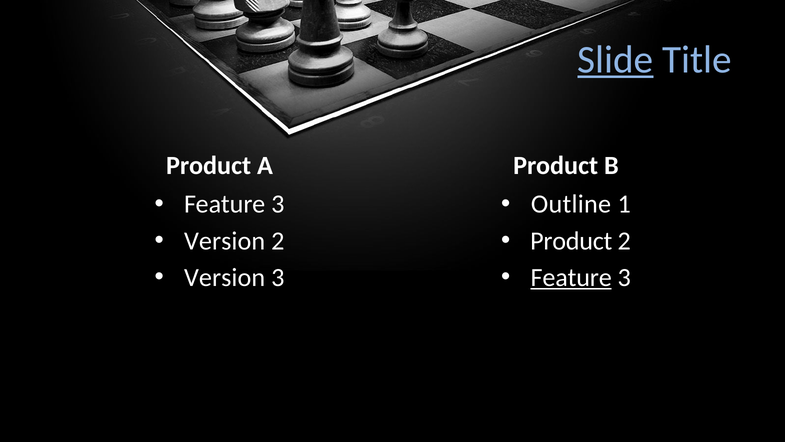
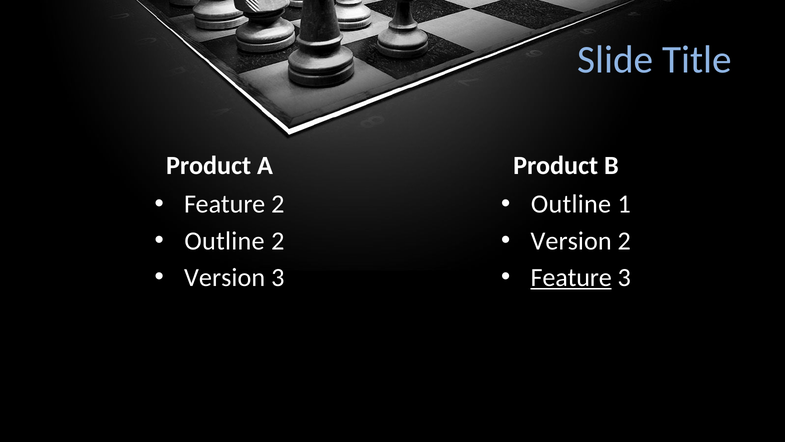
Slide underline: present -> none
3 at (278, 204): 3 -> 2
Version at (225, 241): Version -> Outline
Product at (571, 241): Product -> Version
